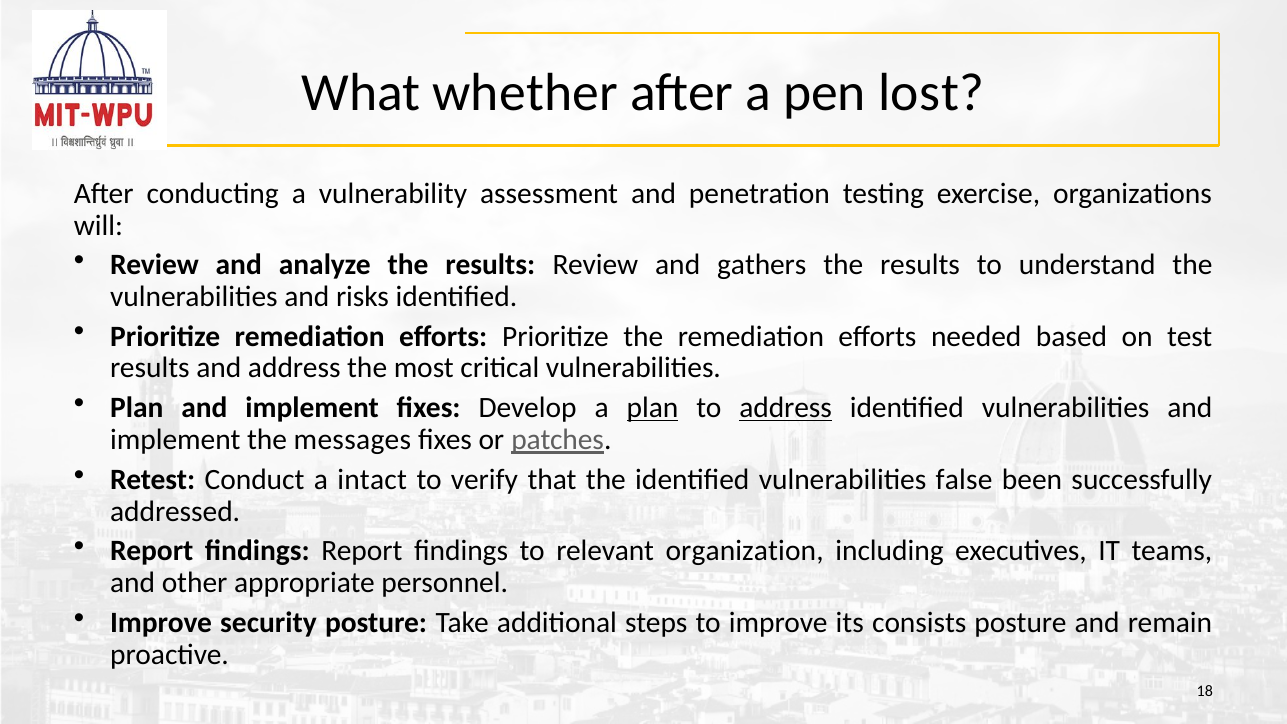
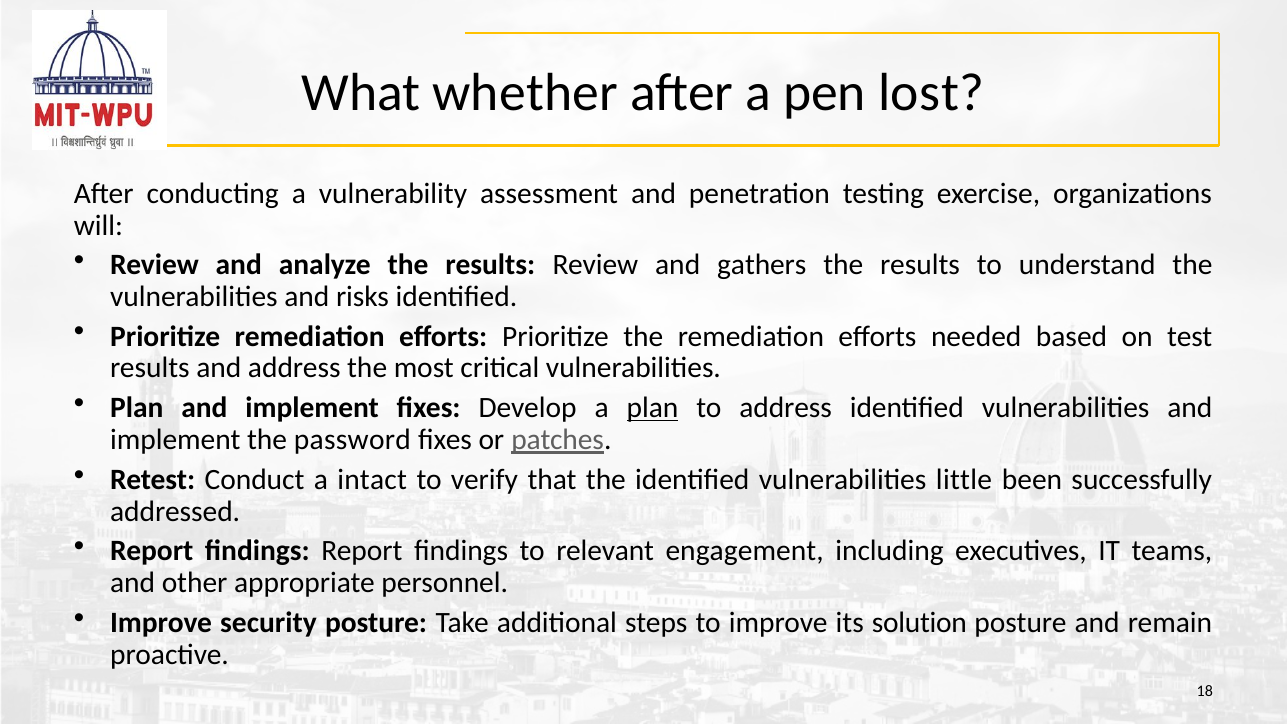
address at (786, 408) underline: present -> none
messages: messages -> password
false: false -> little
organization: organization -> engagement
consists: consists -> solution
